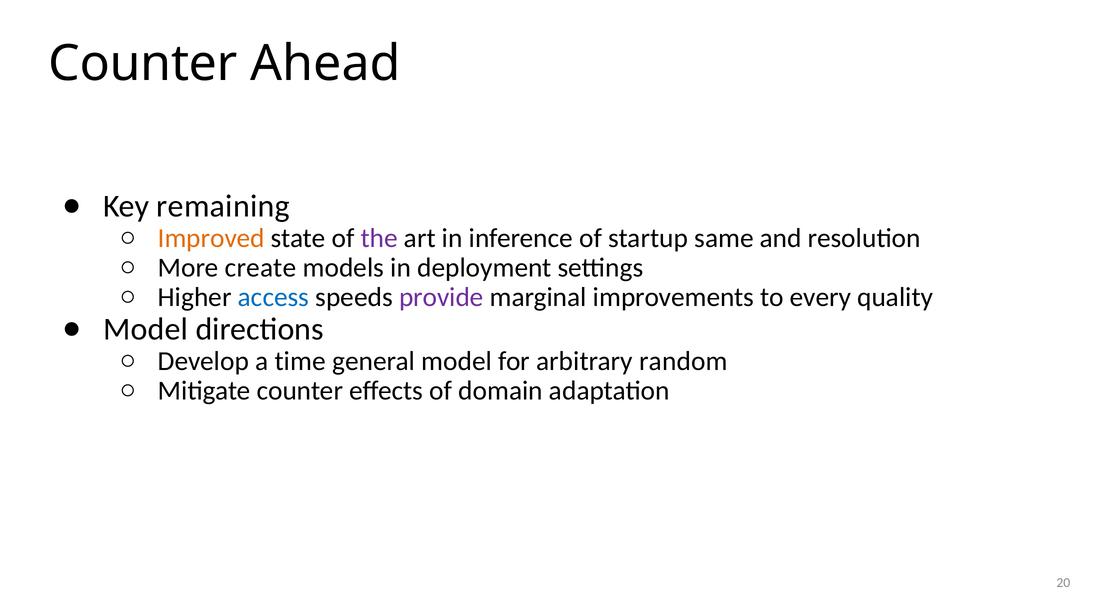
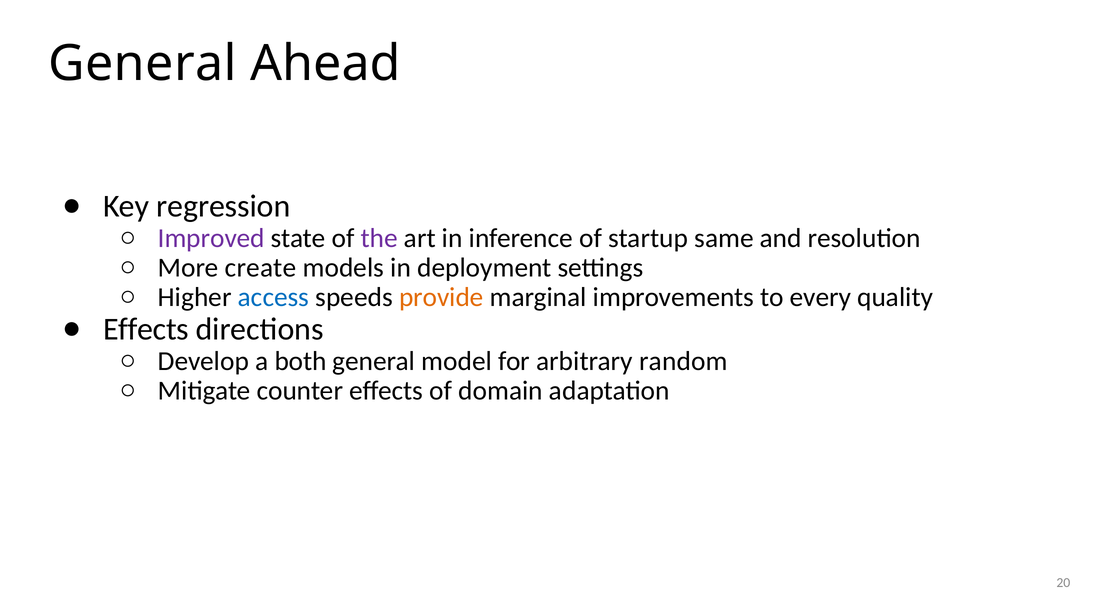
Counter at (143, 64): Counter -> General
remaining: remaining -> regression
Improved colour: orange -> purple
provide colour: purple -> orange
Model at (146, 329): Model -> Effects
time: time -> both
